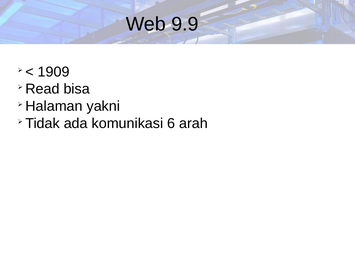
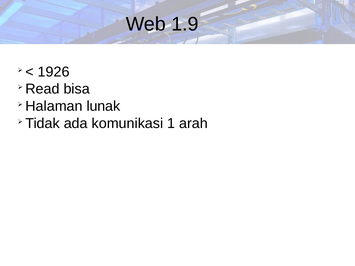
9.9: 9.9 -> 1.9
1909: 1909 -> 1926
yakni: yakni -> lunak
6: 6 -> 1
